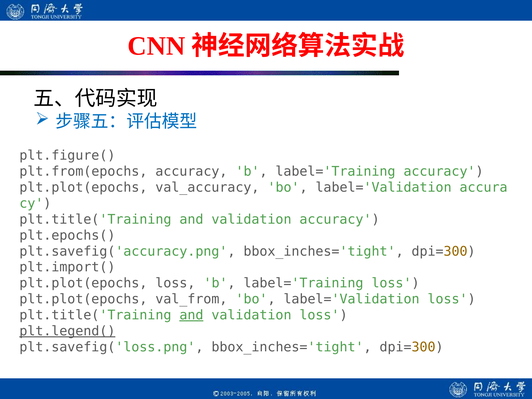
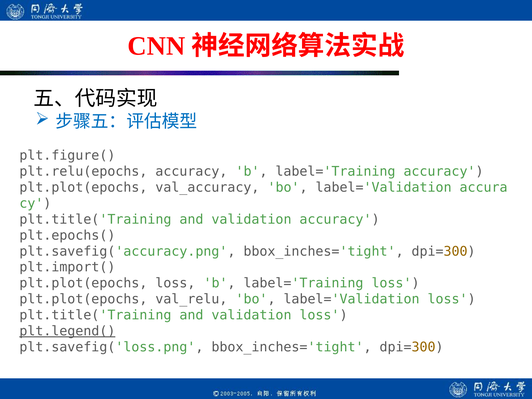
plt.from(epochs: plt.from(epochs -> plt.relu(epochs
val_from: val_from -> val_relu
and at (191, 315) underline: present -> none
